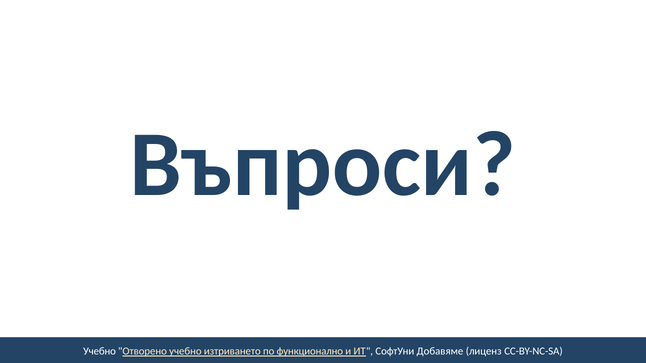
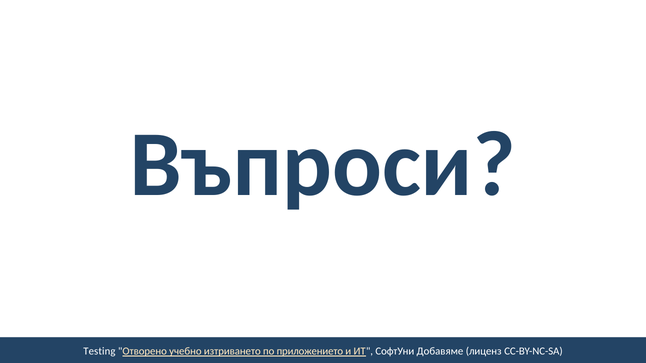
Учебно at (100, 352): Учебно -> Testing
функционално: функционално -> приложението
